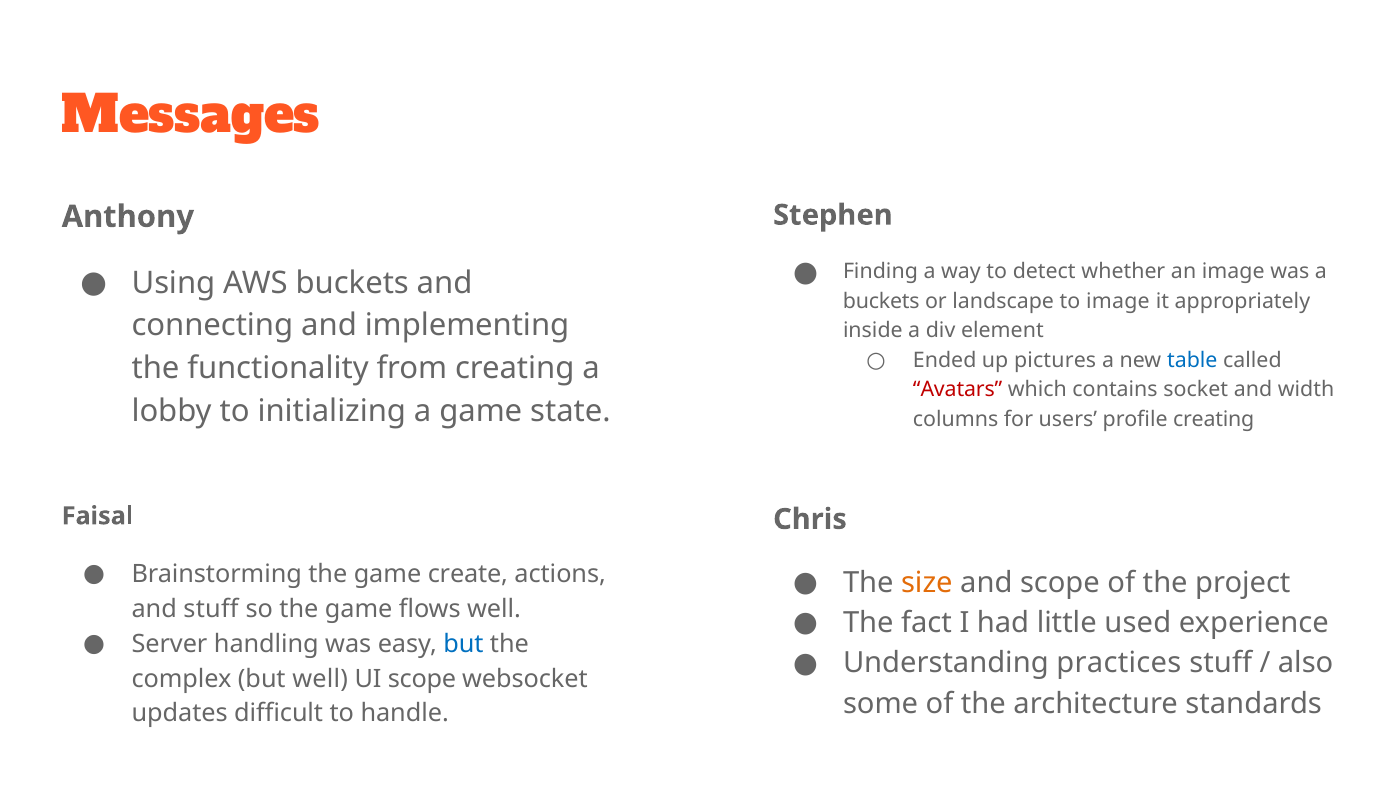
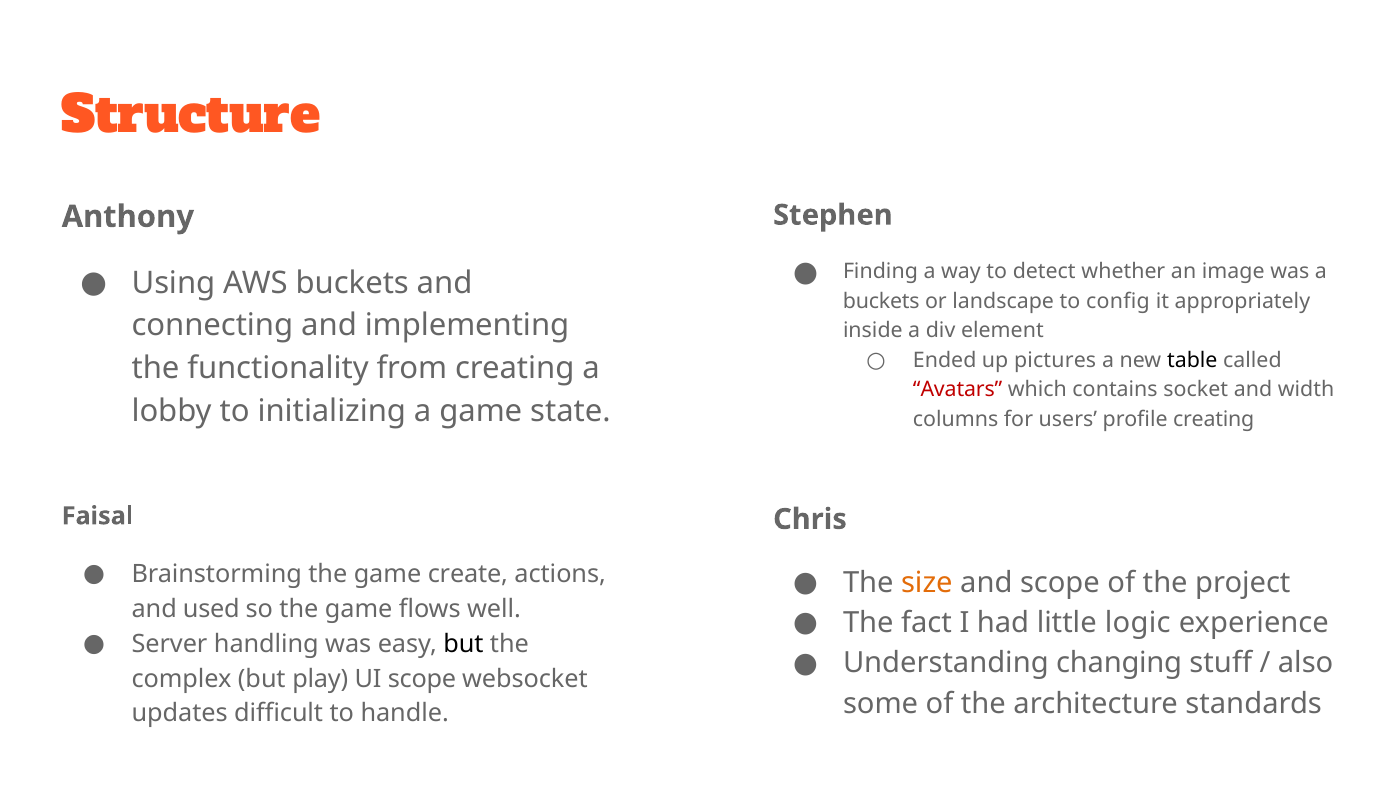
Messages: Messages -> Structure
to image: image -> config
table colour: blue -> black
and stuff: stuff -> used
used: used -> logic
but at (463, 644) colour: blue -> black
practices: practices -> changing
but well: well -> play
